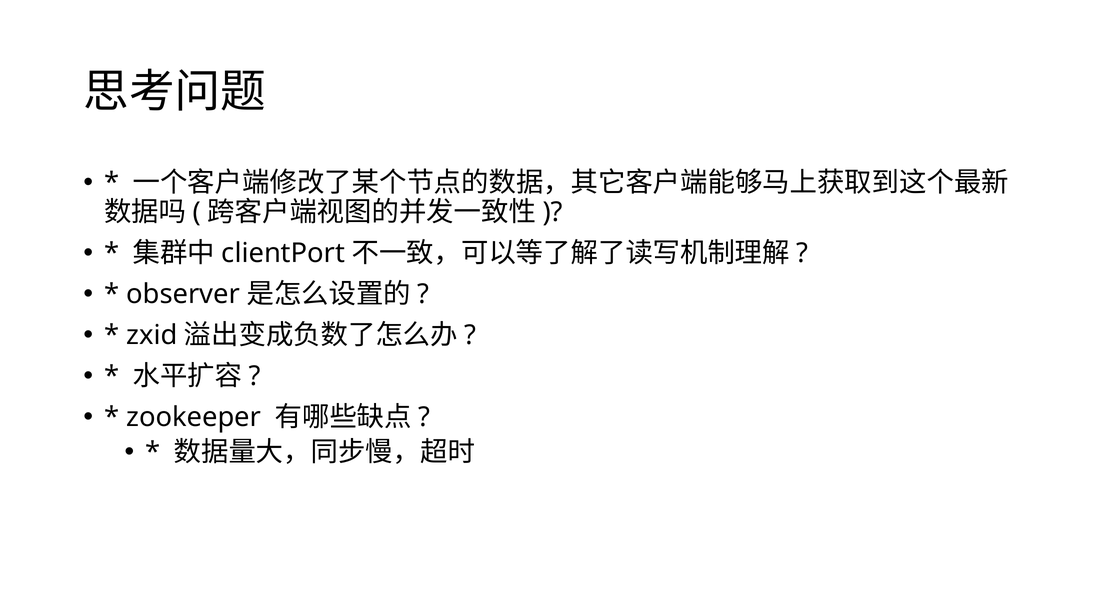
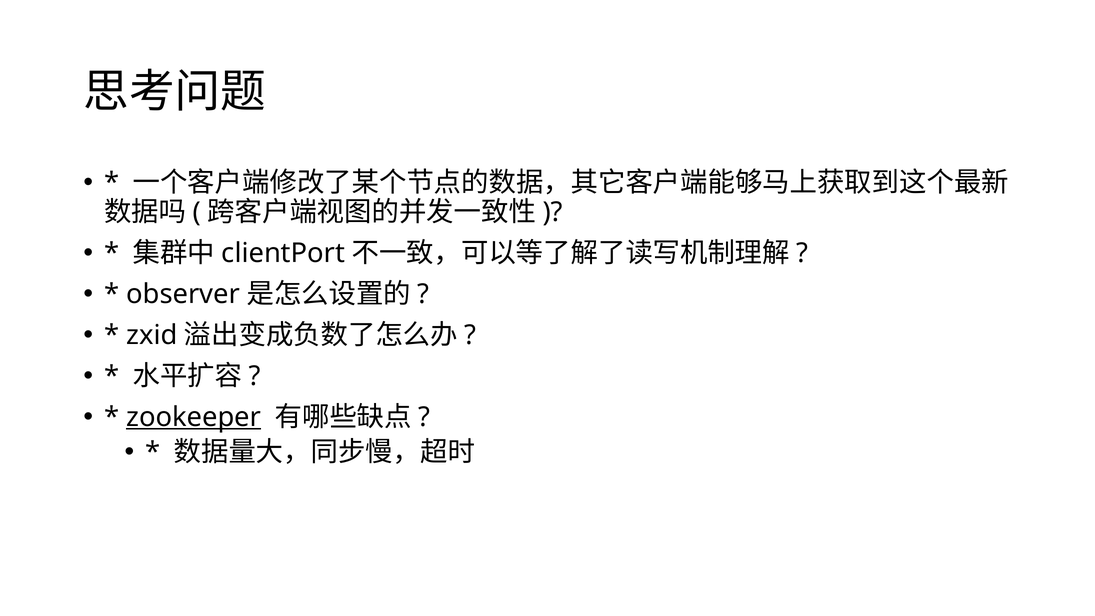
zookeeper underline: none -> present
